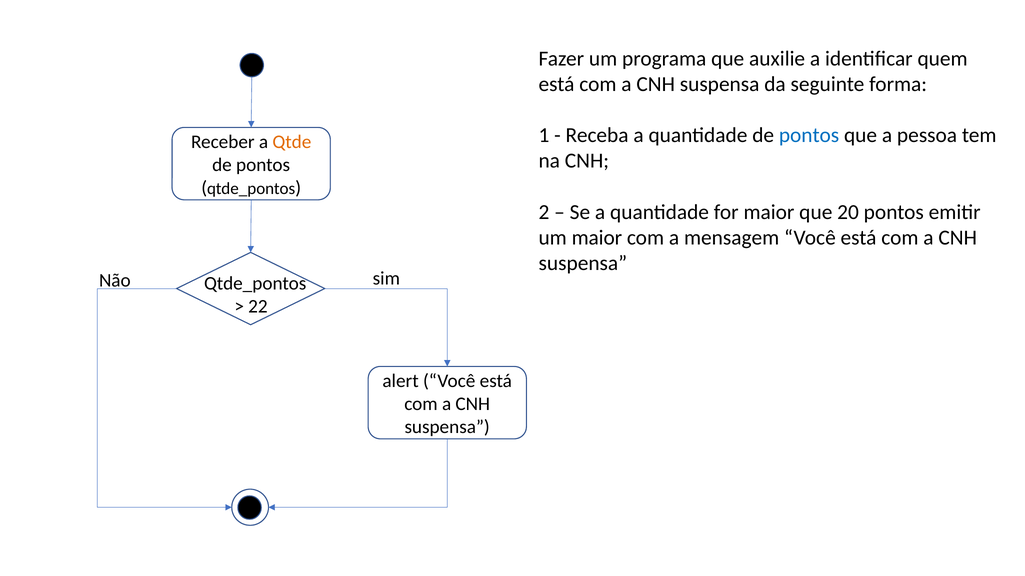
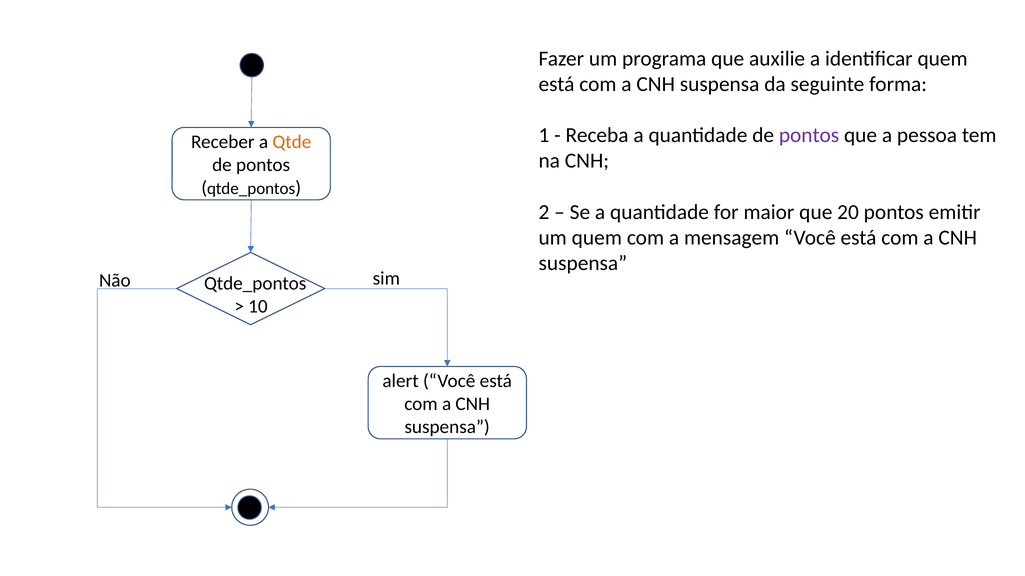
pontos at (809, 135) colour: blue -> purple
um maior: maior -> quem
22: 22 -> 10
